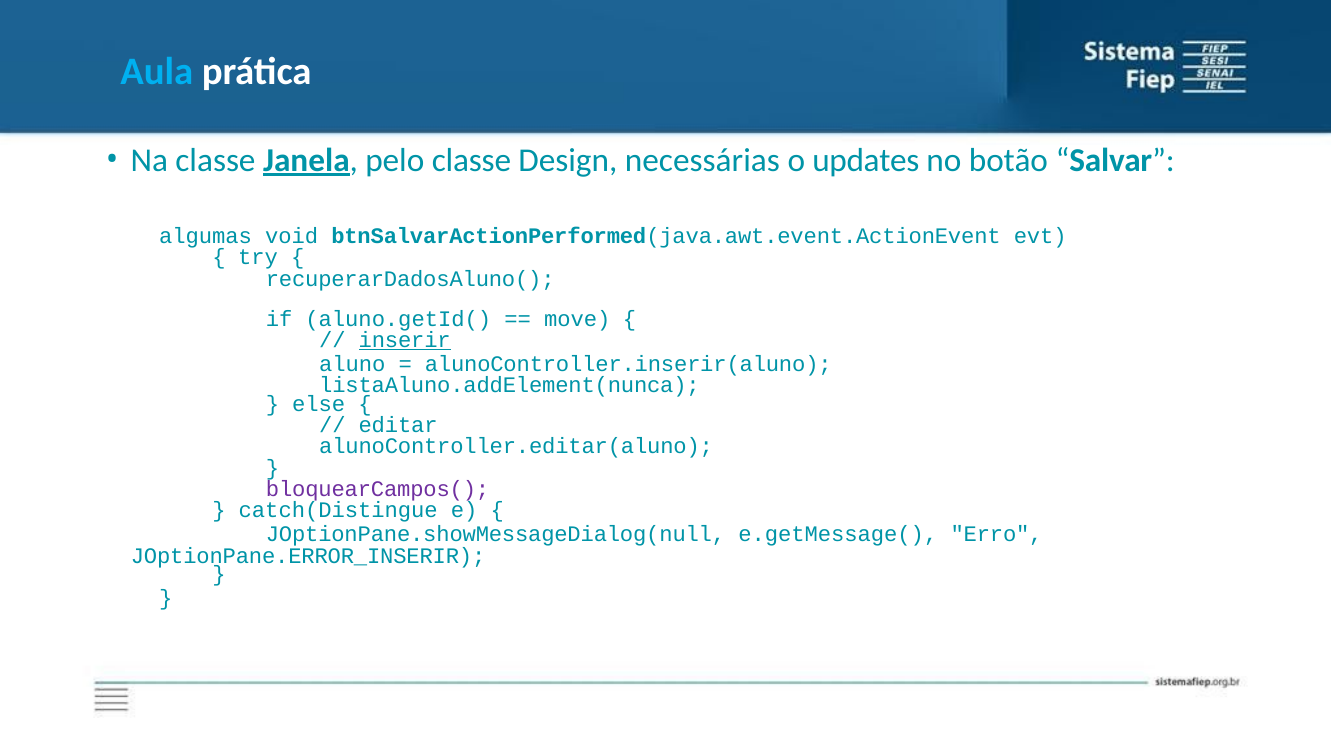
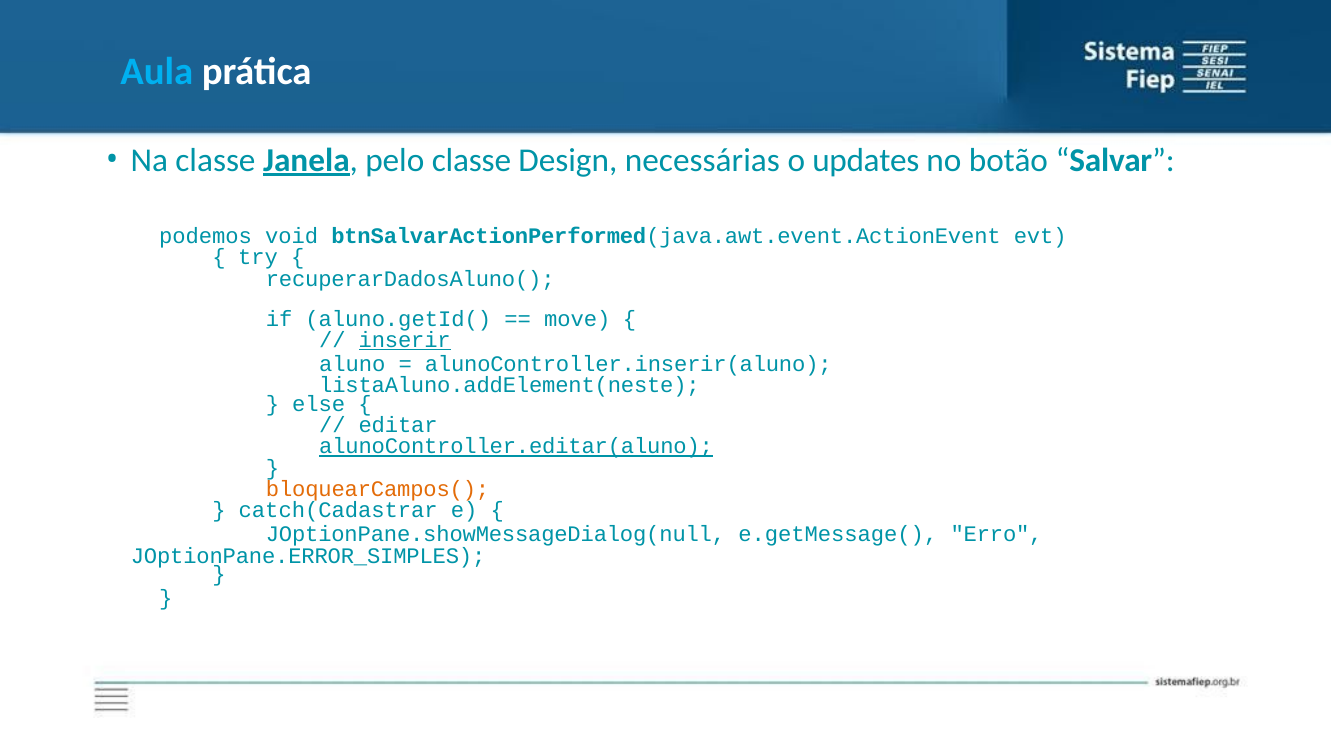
algumas: algumas -> podemos
listaAluno.addElement(nunca: listaAluno.addElement(nunca -> listaAluno.addElement(neste
alunoController.editar(aluno underline: none -> present
bloquearCampos( colour: purple -> orange
catch(Distingue: catch(Distingue -> catch(Cadastrar
JOptionPane.ERROR_INSERIR: JOptionPane.ERROR_INSERIR -> JOptionPane.ERROR_SIMPLES
